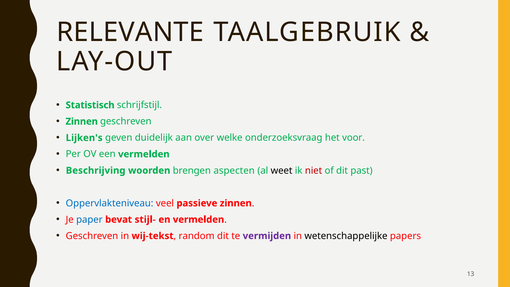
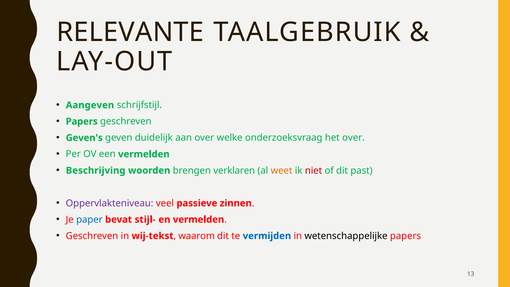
Statistisch: Statistisch -> Aangeven
Zinnen at (82, 121): Zinnen -> Papers
Lijken's: Lijken's -> Geven's
het voor: voor -> over
aspecten: aspecten -> verklaren
weet colour: black -> orange
Oppervlakteniveau colour: blue -> purple
random: random -> waarom
vermijden colour: purple -> blue
